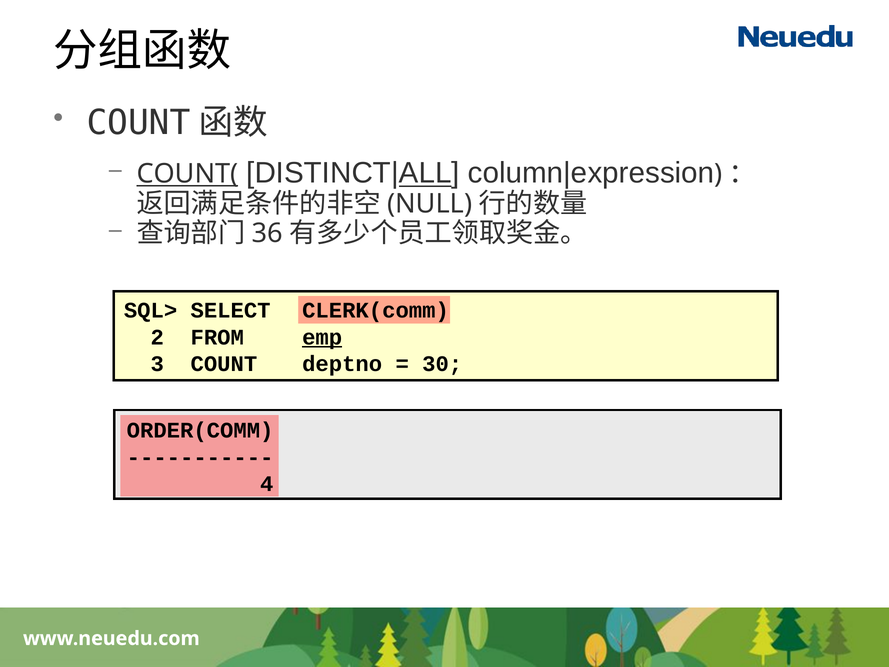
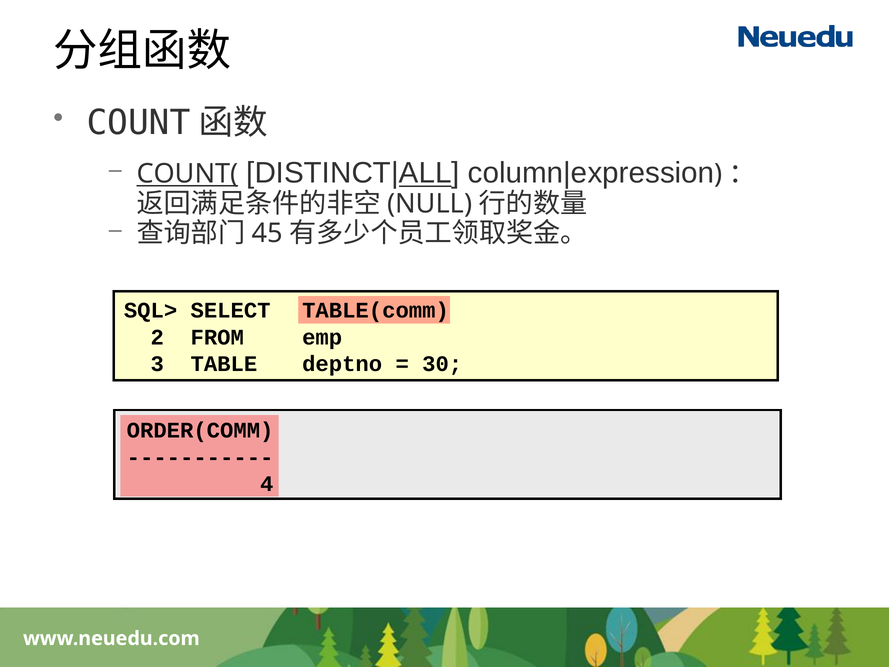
36: 36 -> 45
CLERK(comm: CLERK(comm -> TABLE(comm
emp underline: present -> none
COUNT: COUNT -> TABLE
